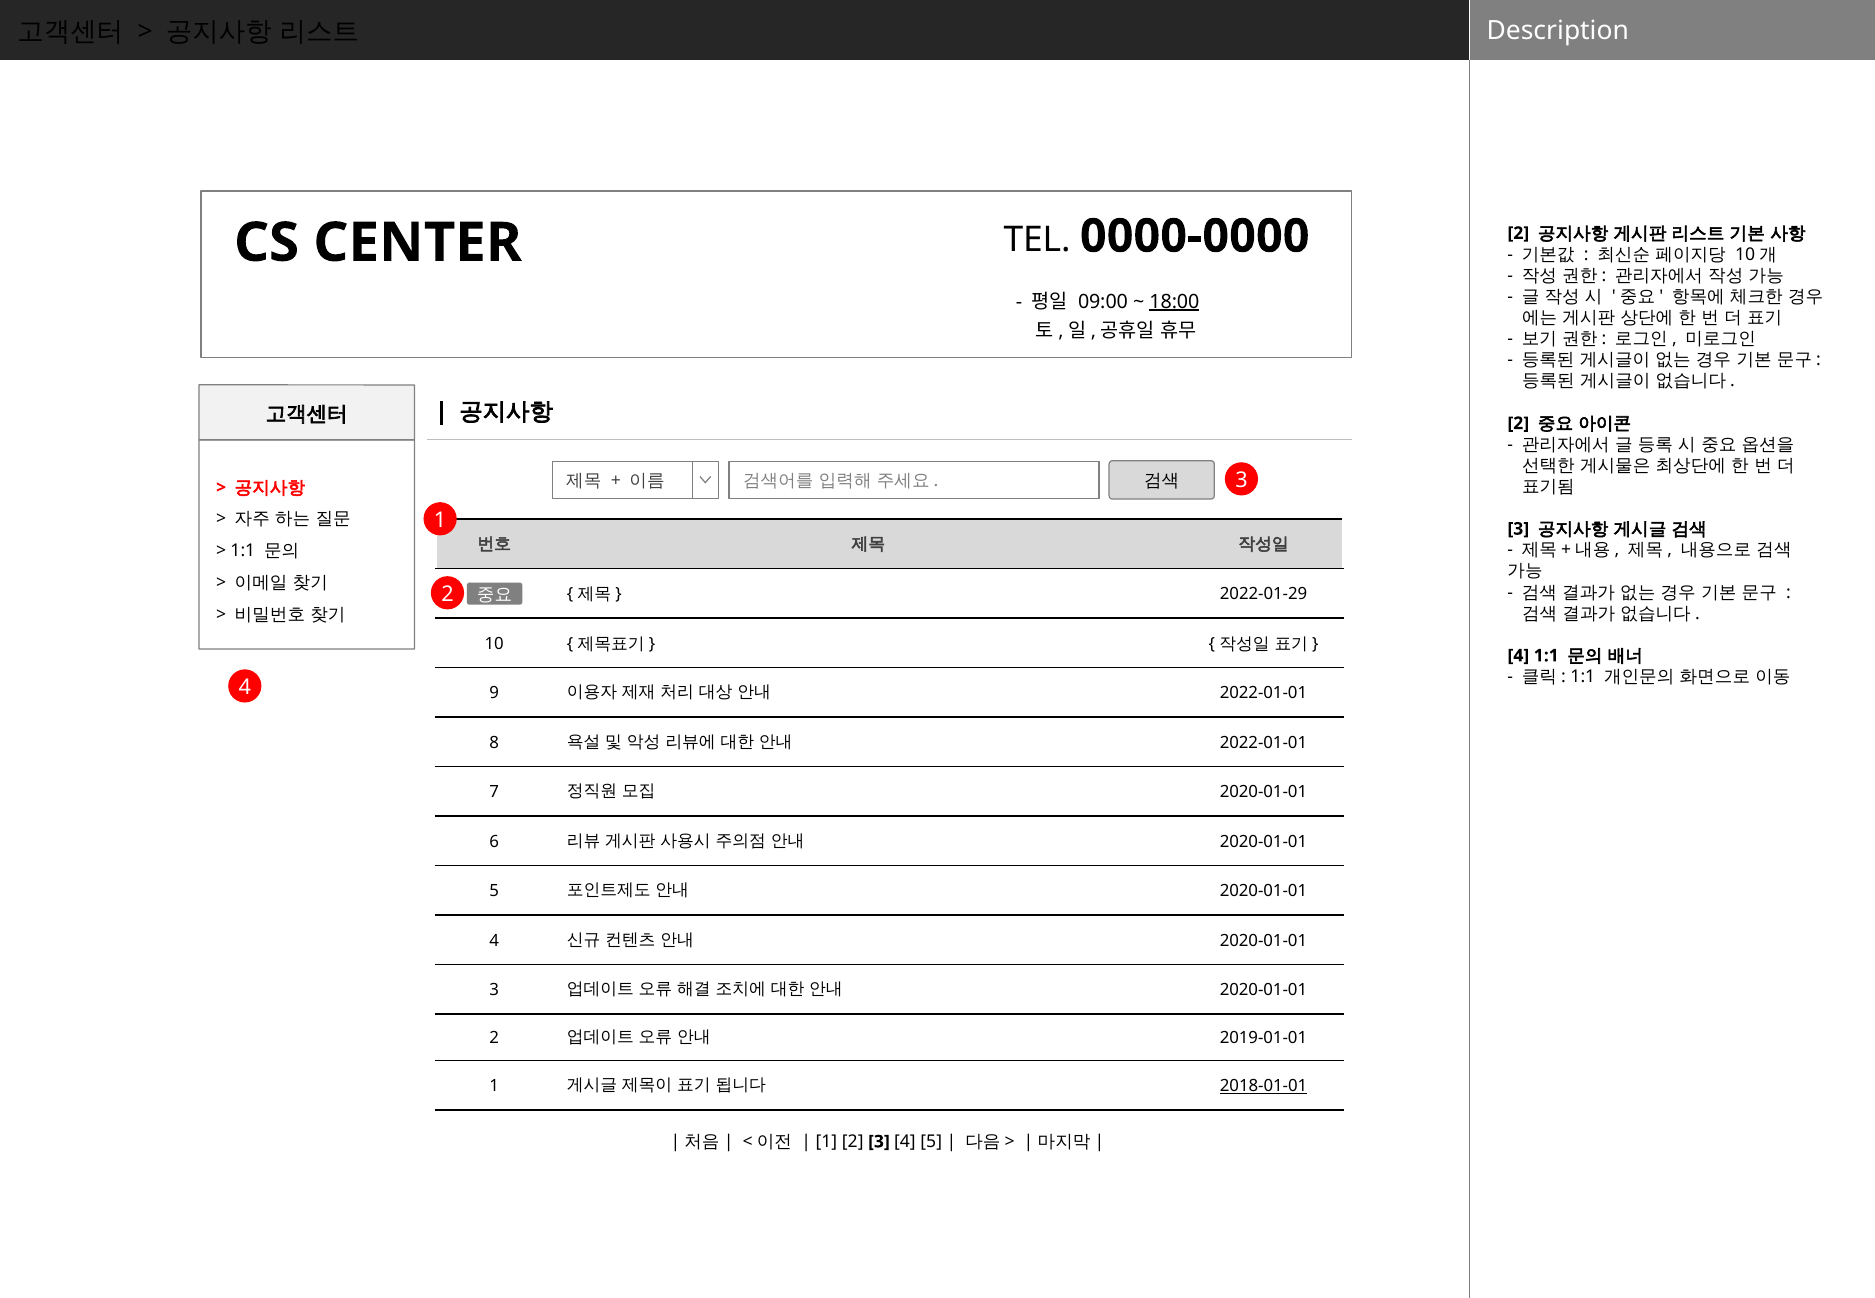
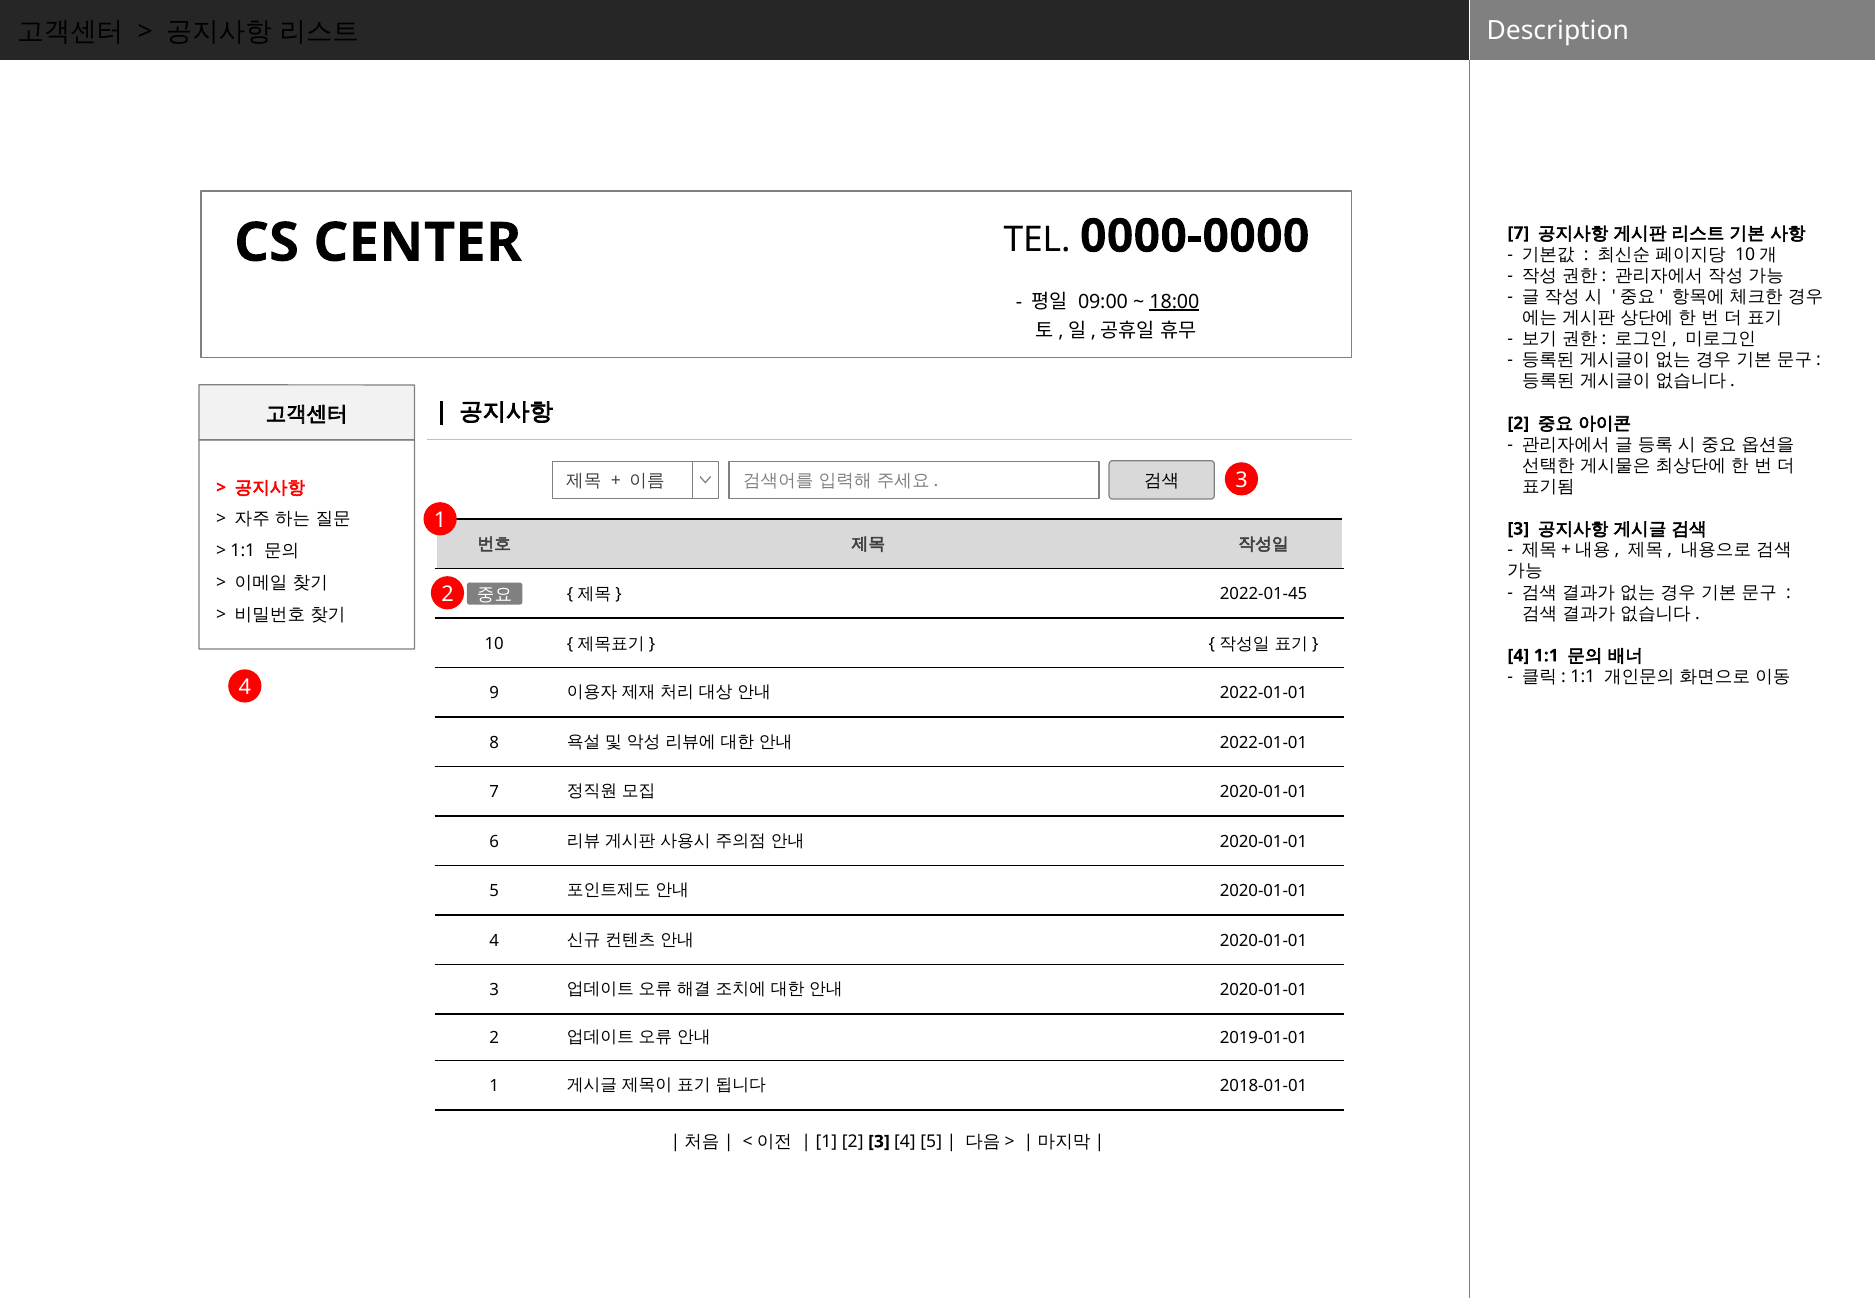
2 at (1518, 233): 2 -> 7
2022-01-29: 2022-01-29 -> 2022-01-45
2018-01-01 underline: present -> none
